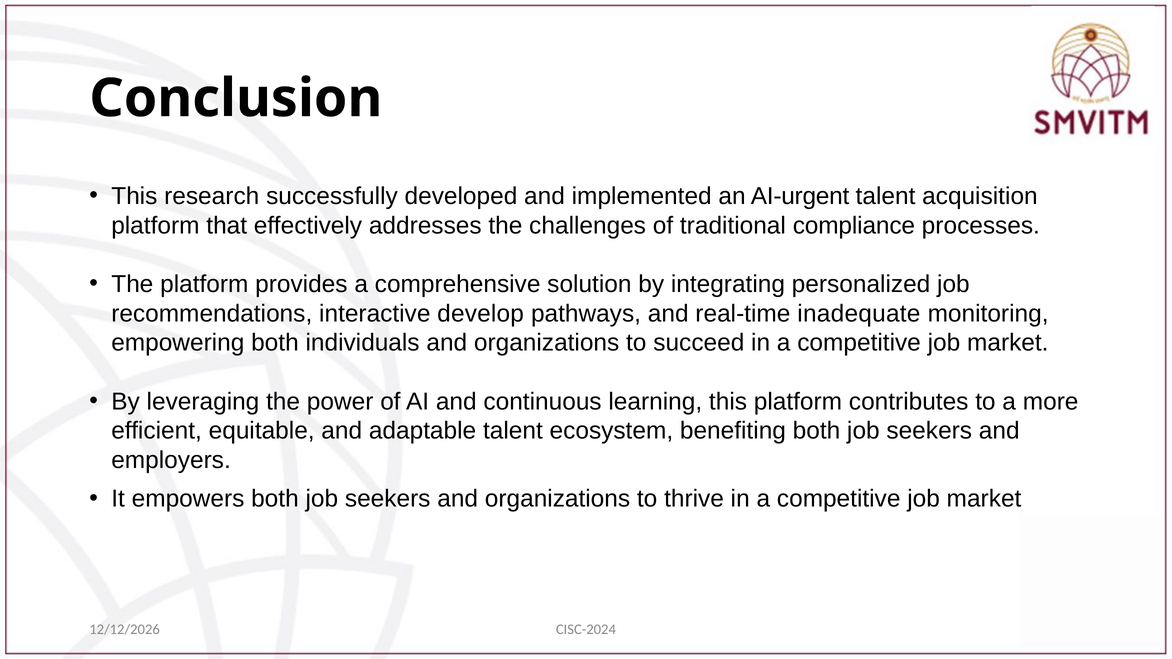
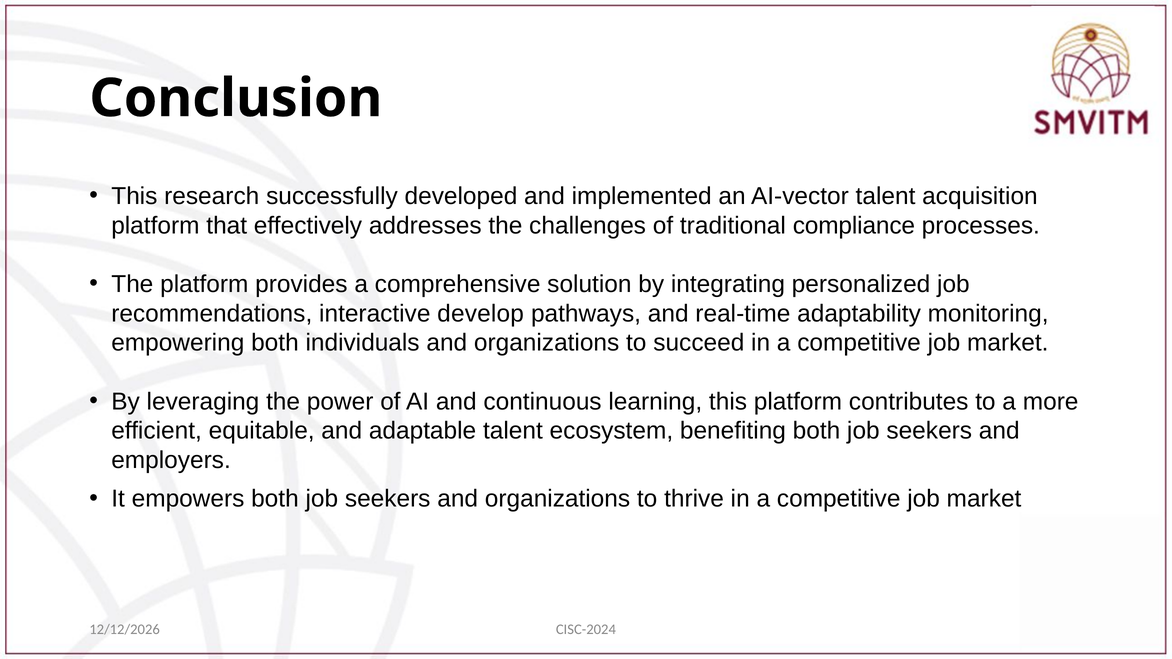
AI-urgent: AI-urgent -> AI-vector
inadequate: inadequate -> adaptability
